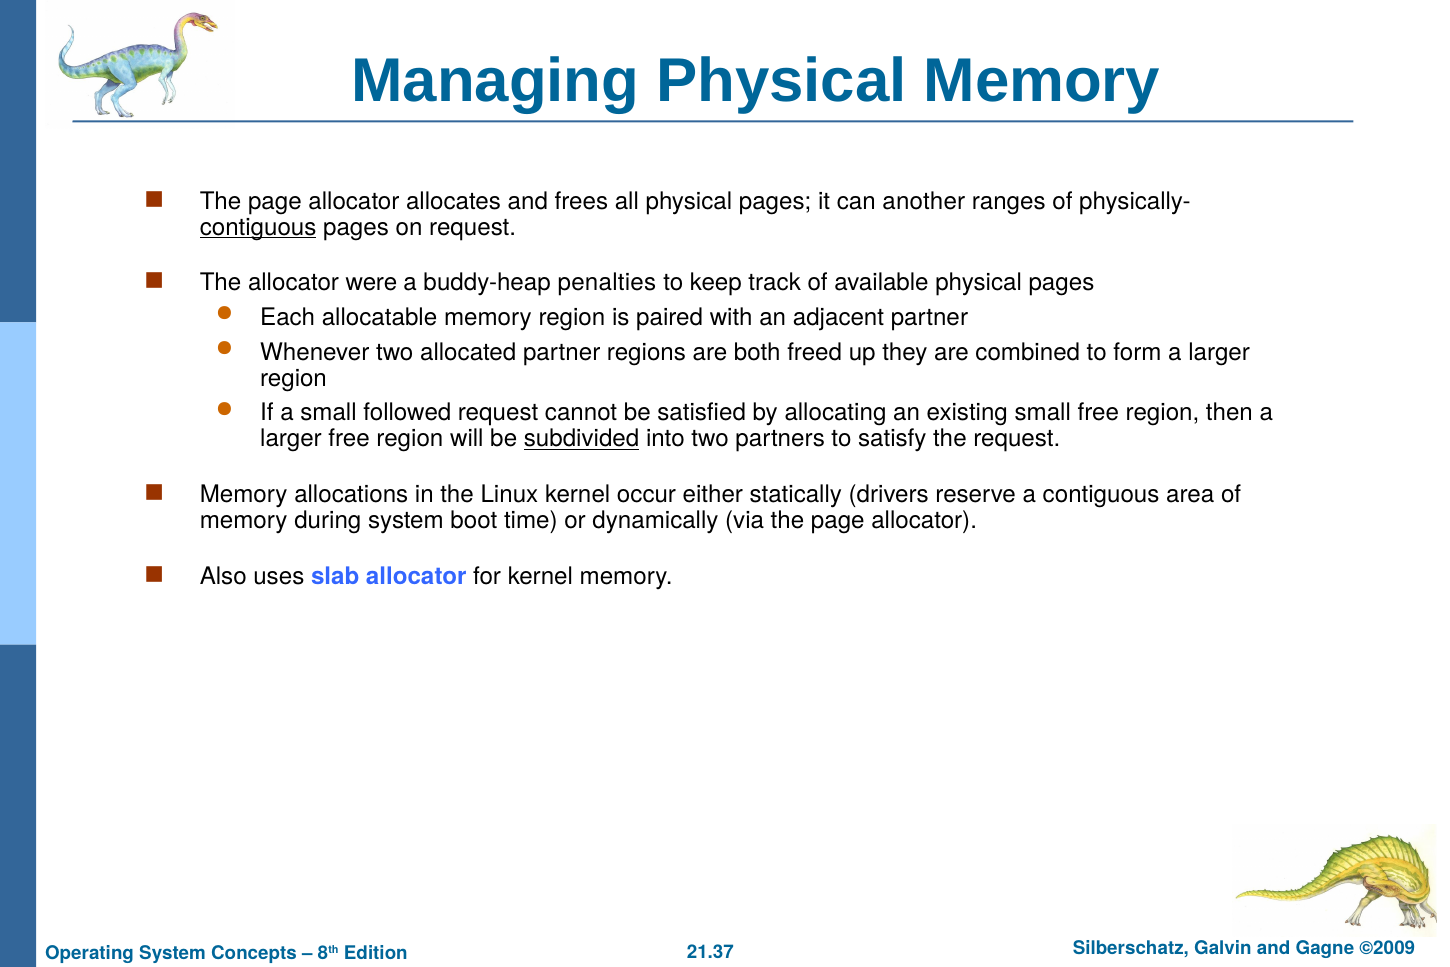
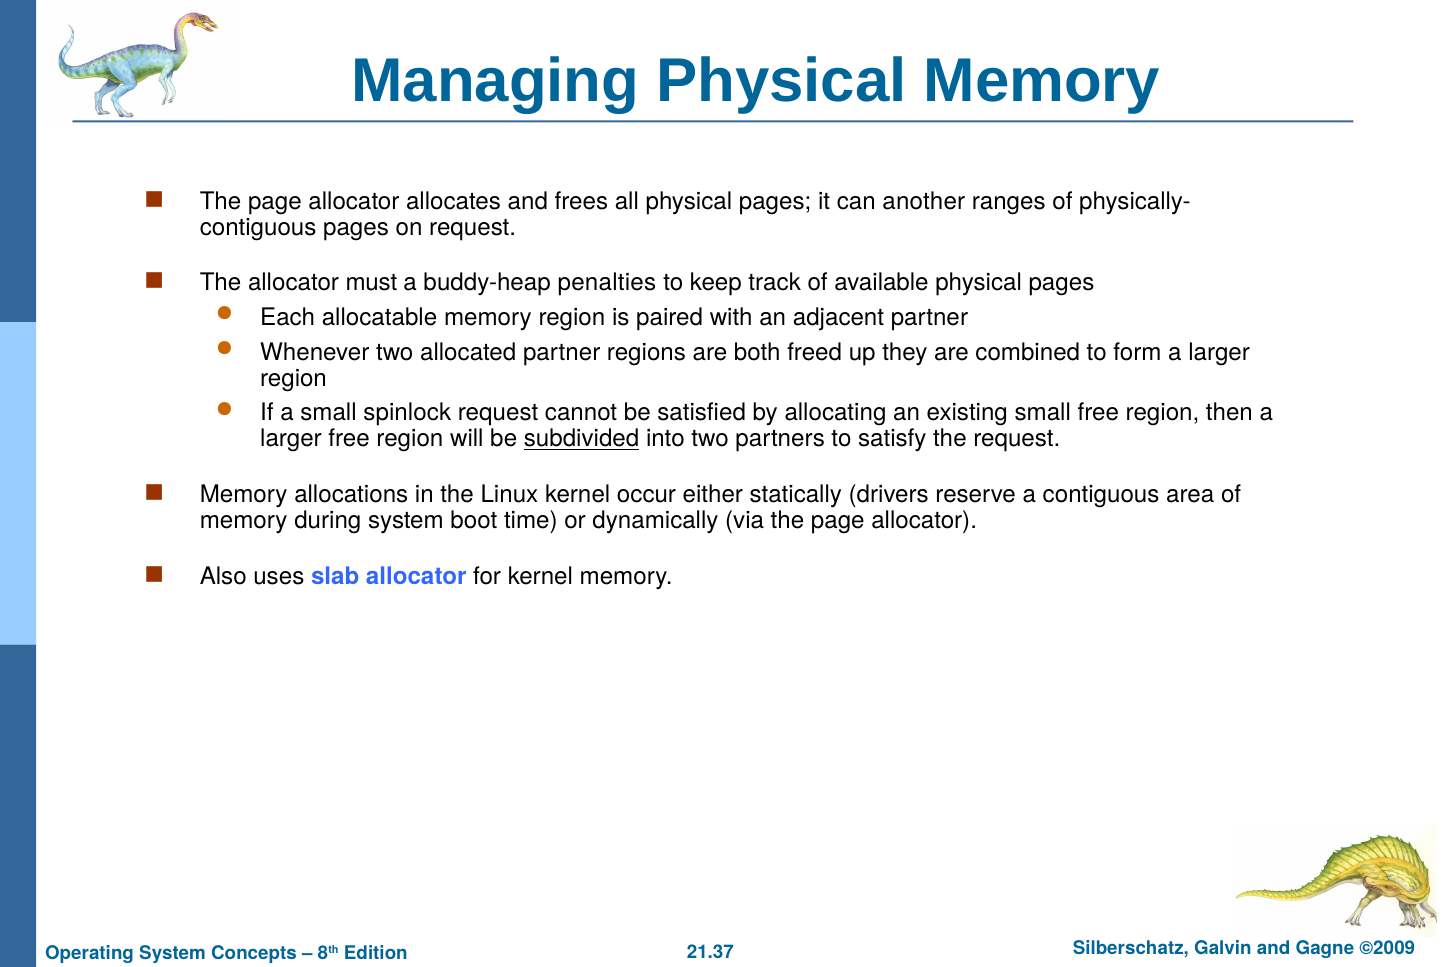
contiguous at (258, 227) underline: present -> none
were: were -> must
followed: followed -> spinlock
